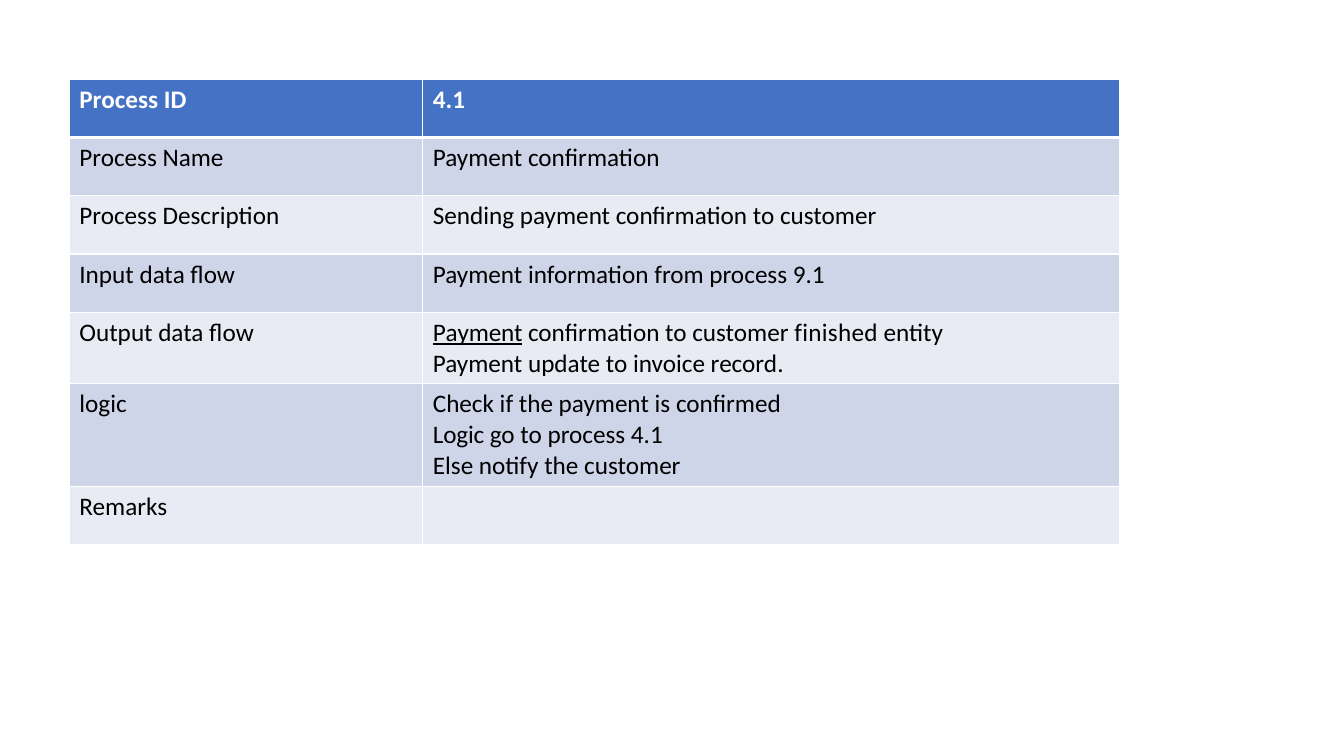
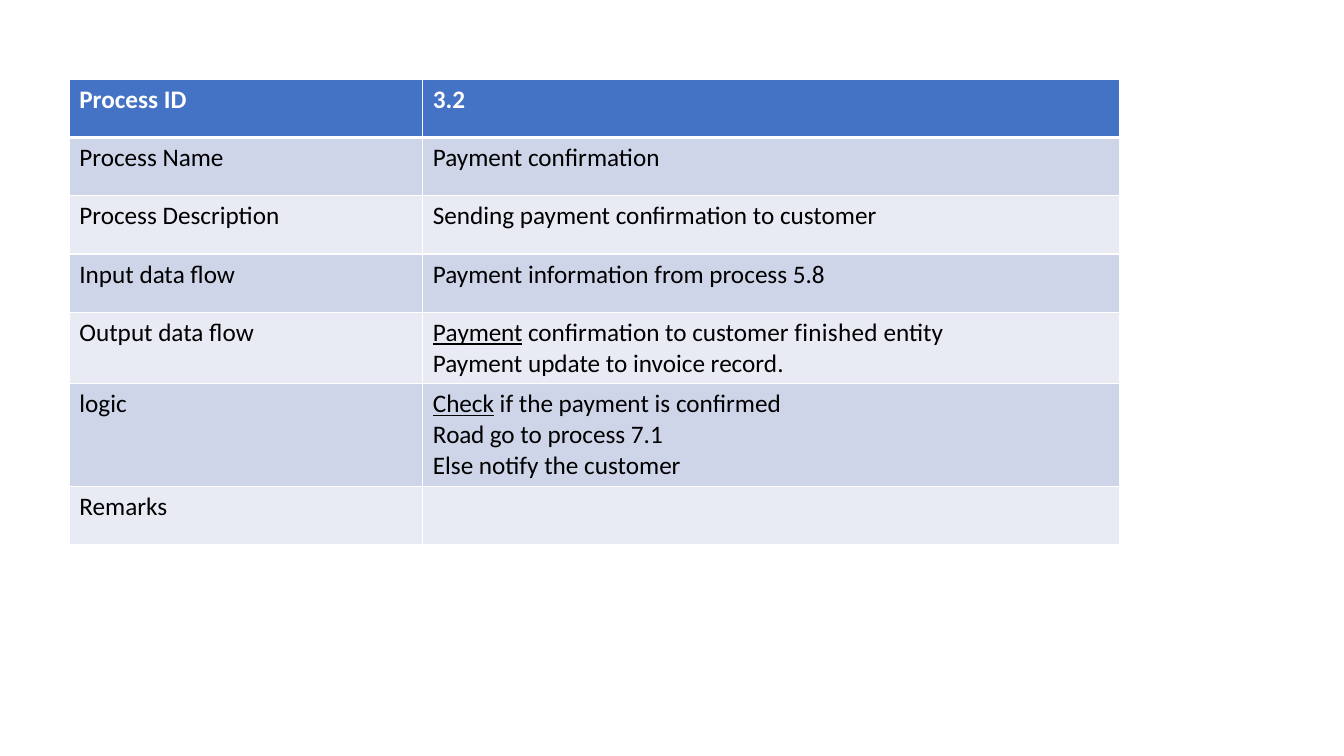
ID 4.1: 4.1 -> 3.2
9.1: 9.1 -> 5.8
Check underline: none -> present
Logic at (459, 435): Logic -> Road
process 4.1: 4.1 -> 7.1
